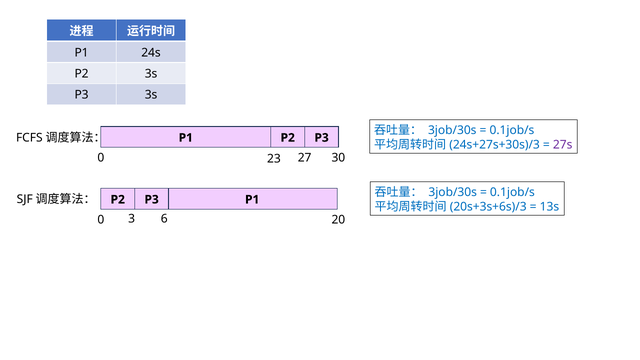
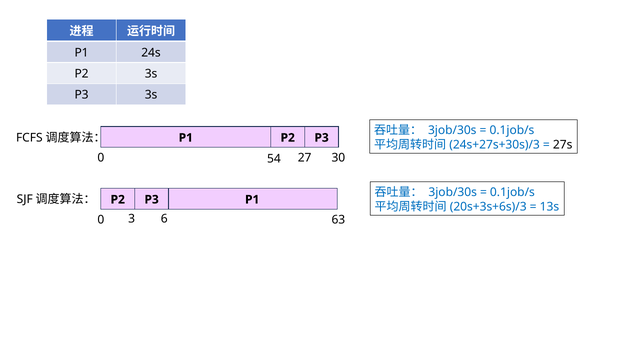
27s colour: purple -> black
23: 23 -> 54
20: 20 -> 63
